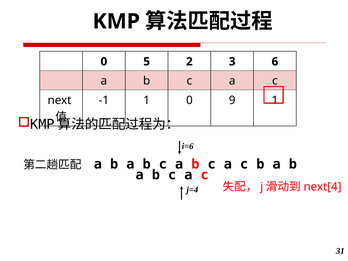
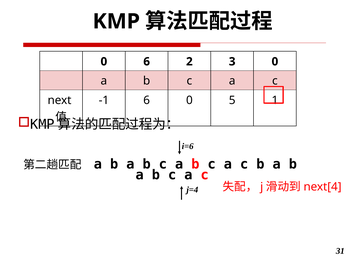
0 5: 5 -> 6
3 6: 6 -> 0
-1 1: 1 -> 6
9: 9 -> 5
